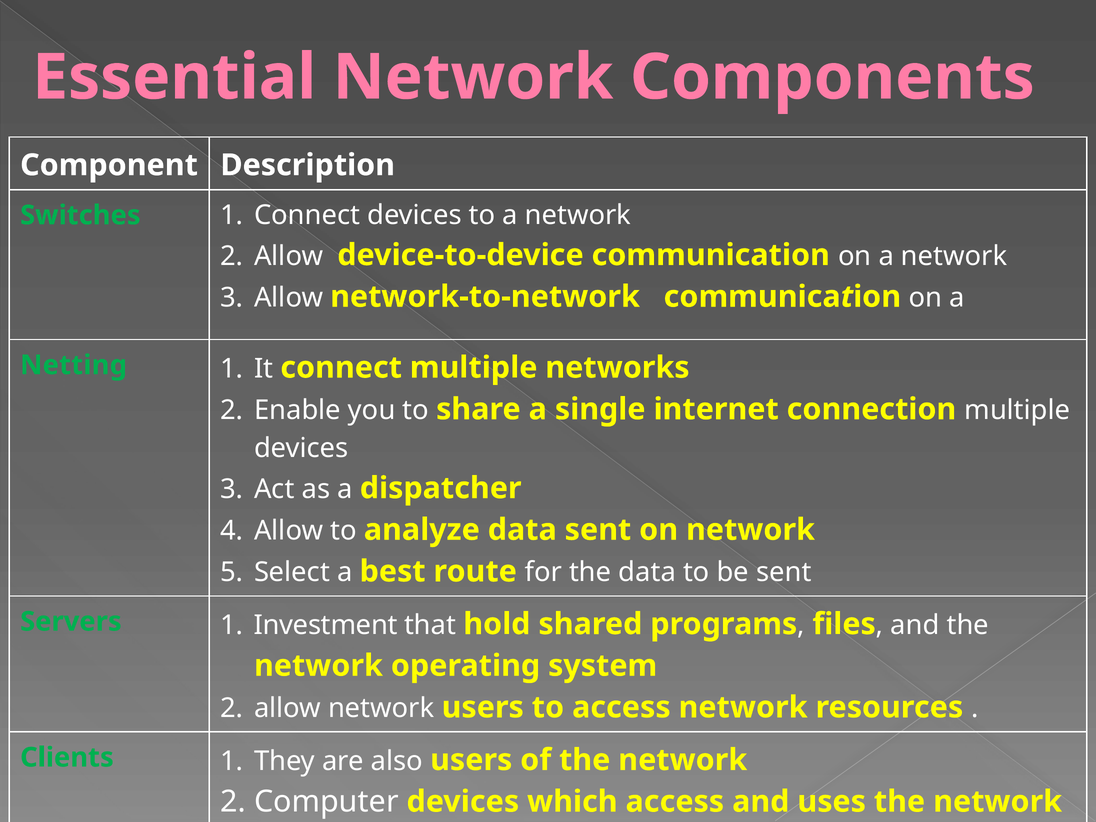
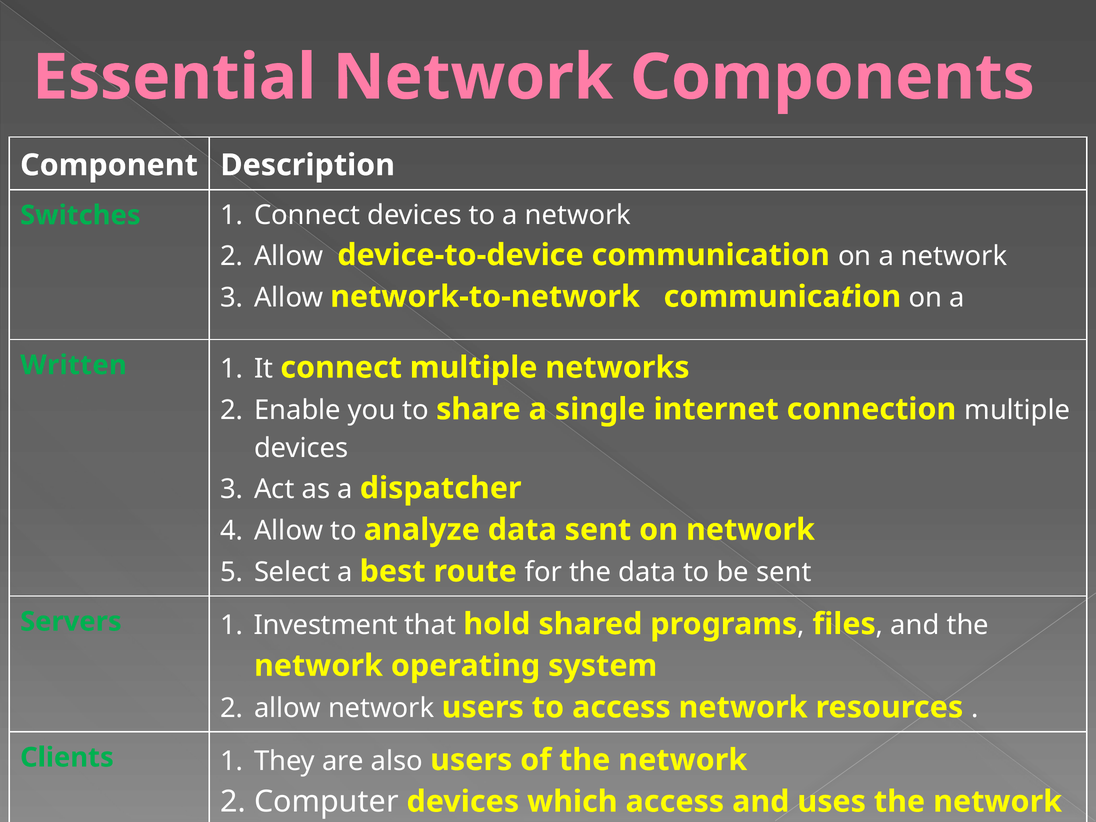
Netting: Netting -> Written
